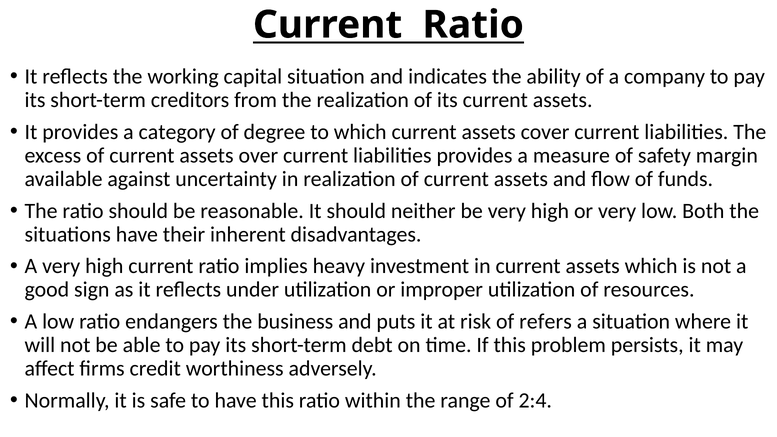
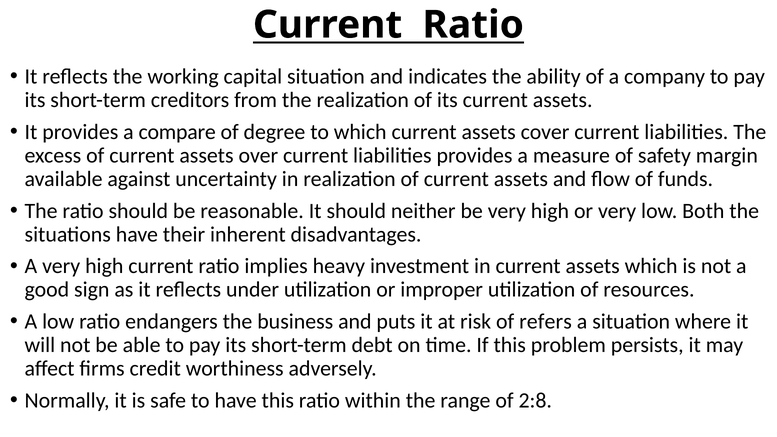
category: category -> compare
2:4: 2:4 -> 2:8
